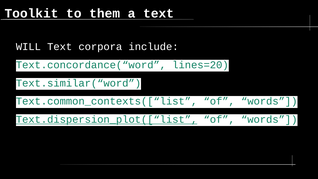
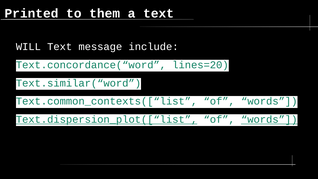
Toolkit: Toolkit -> Printed
corpora: corpora -> message
words at (269, 119) underline: none -> present
